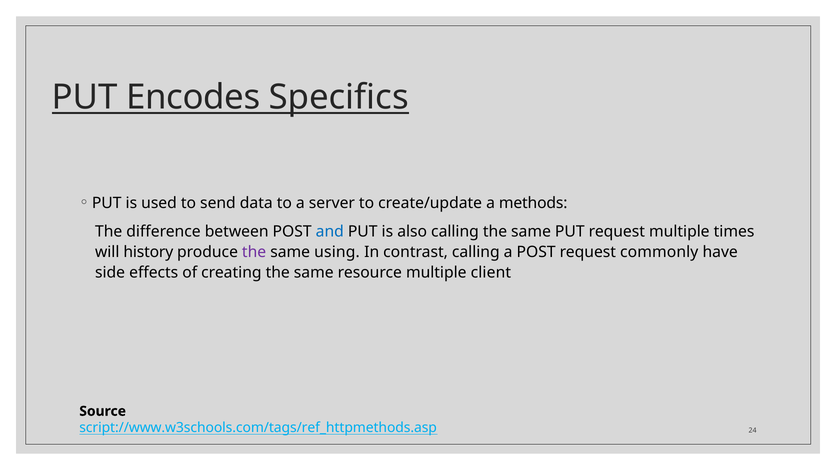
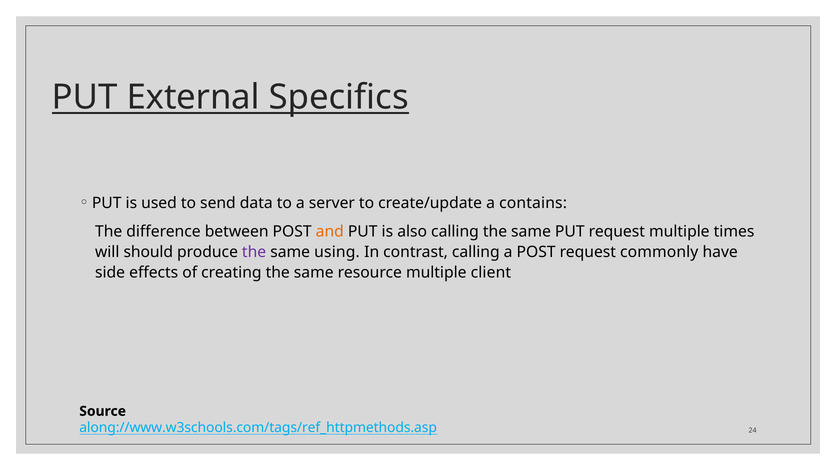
Encodes: Encodes -> External
methods: methods -> contains
and colour: blue -> orange
history: history -> should
script://www.w3schools.com/tags/ref_httpmethods.asp: script://www.w3schools.com/tags/ref_httpmethods.asp -> along://www.w3schools.com/tags/ref_httpmethods.asp
